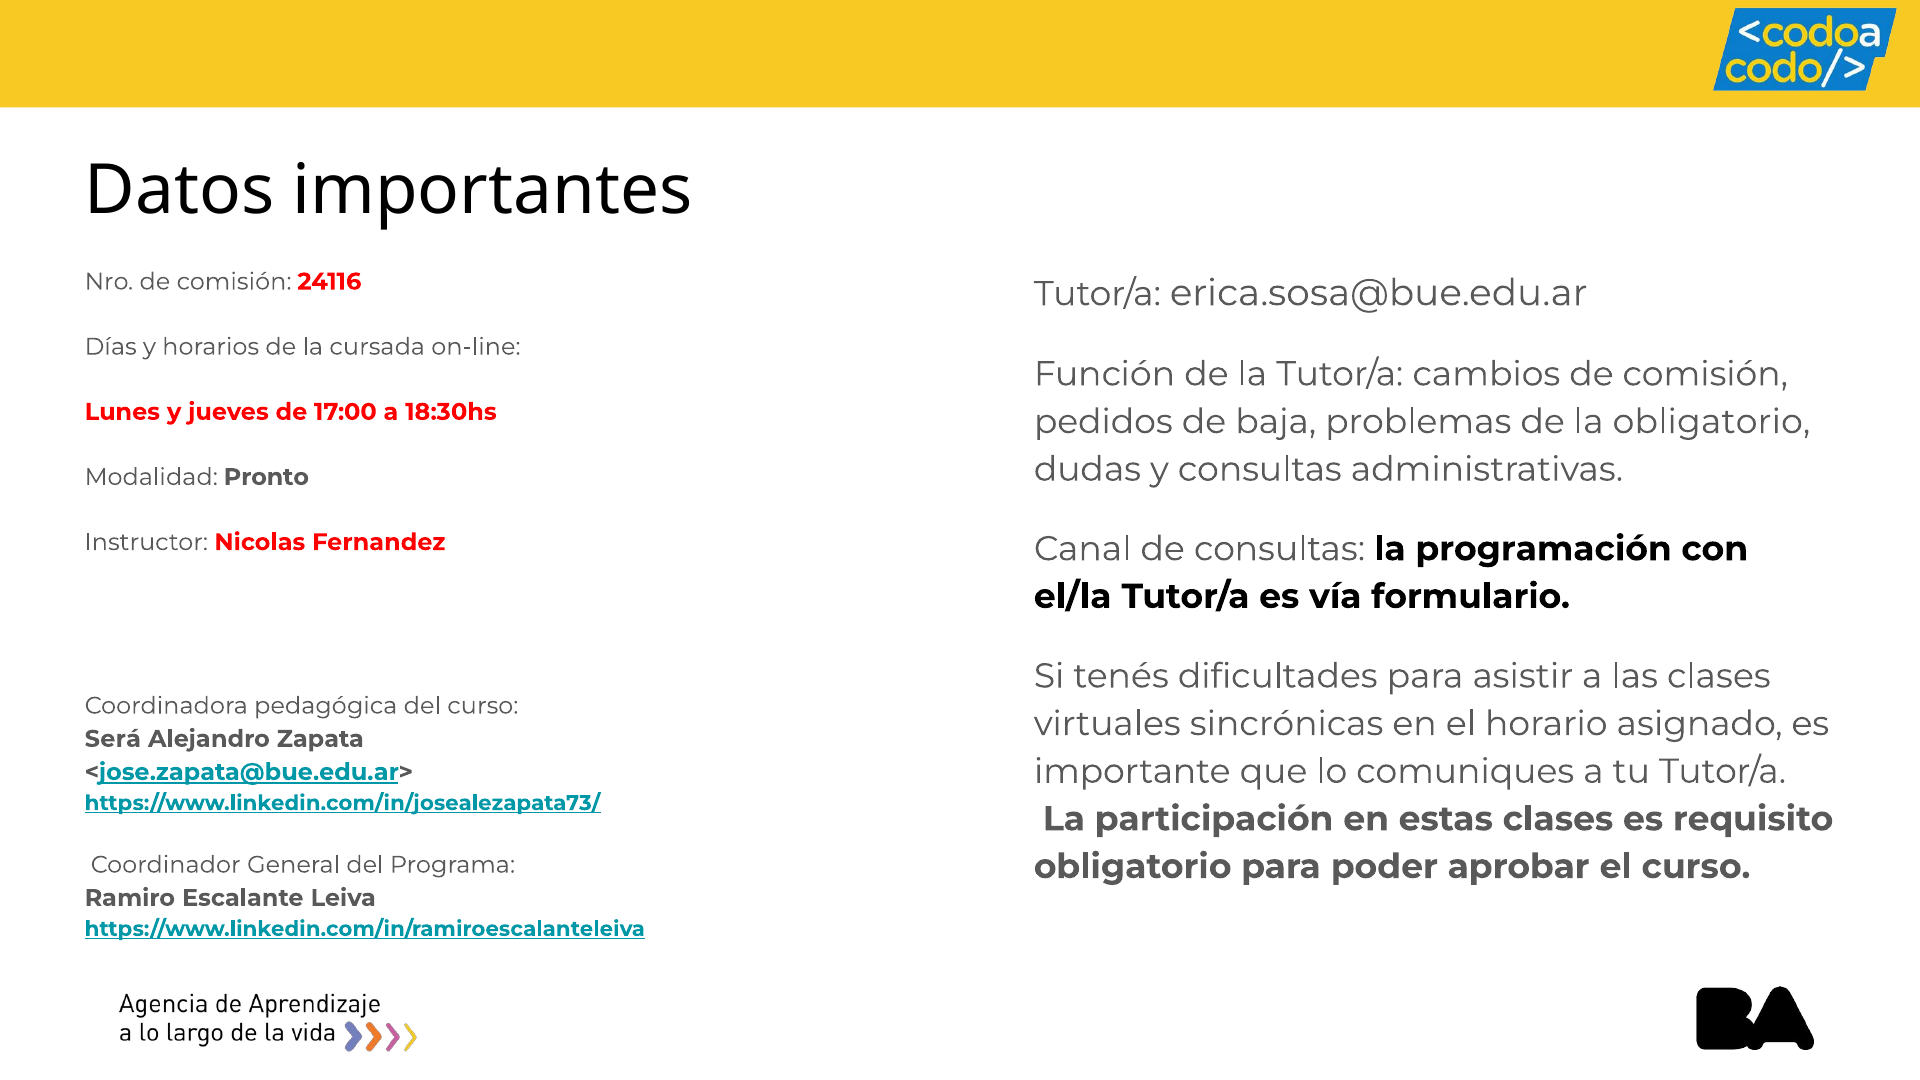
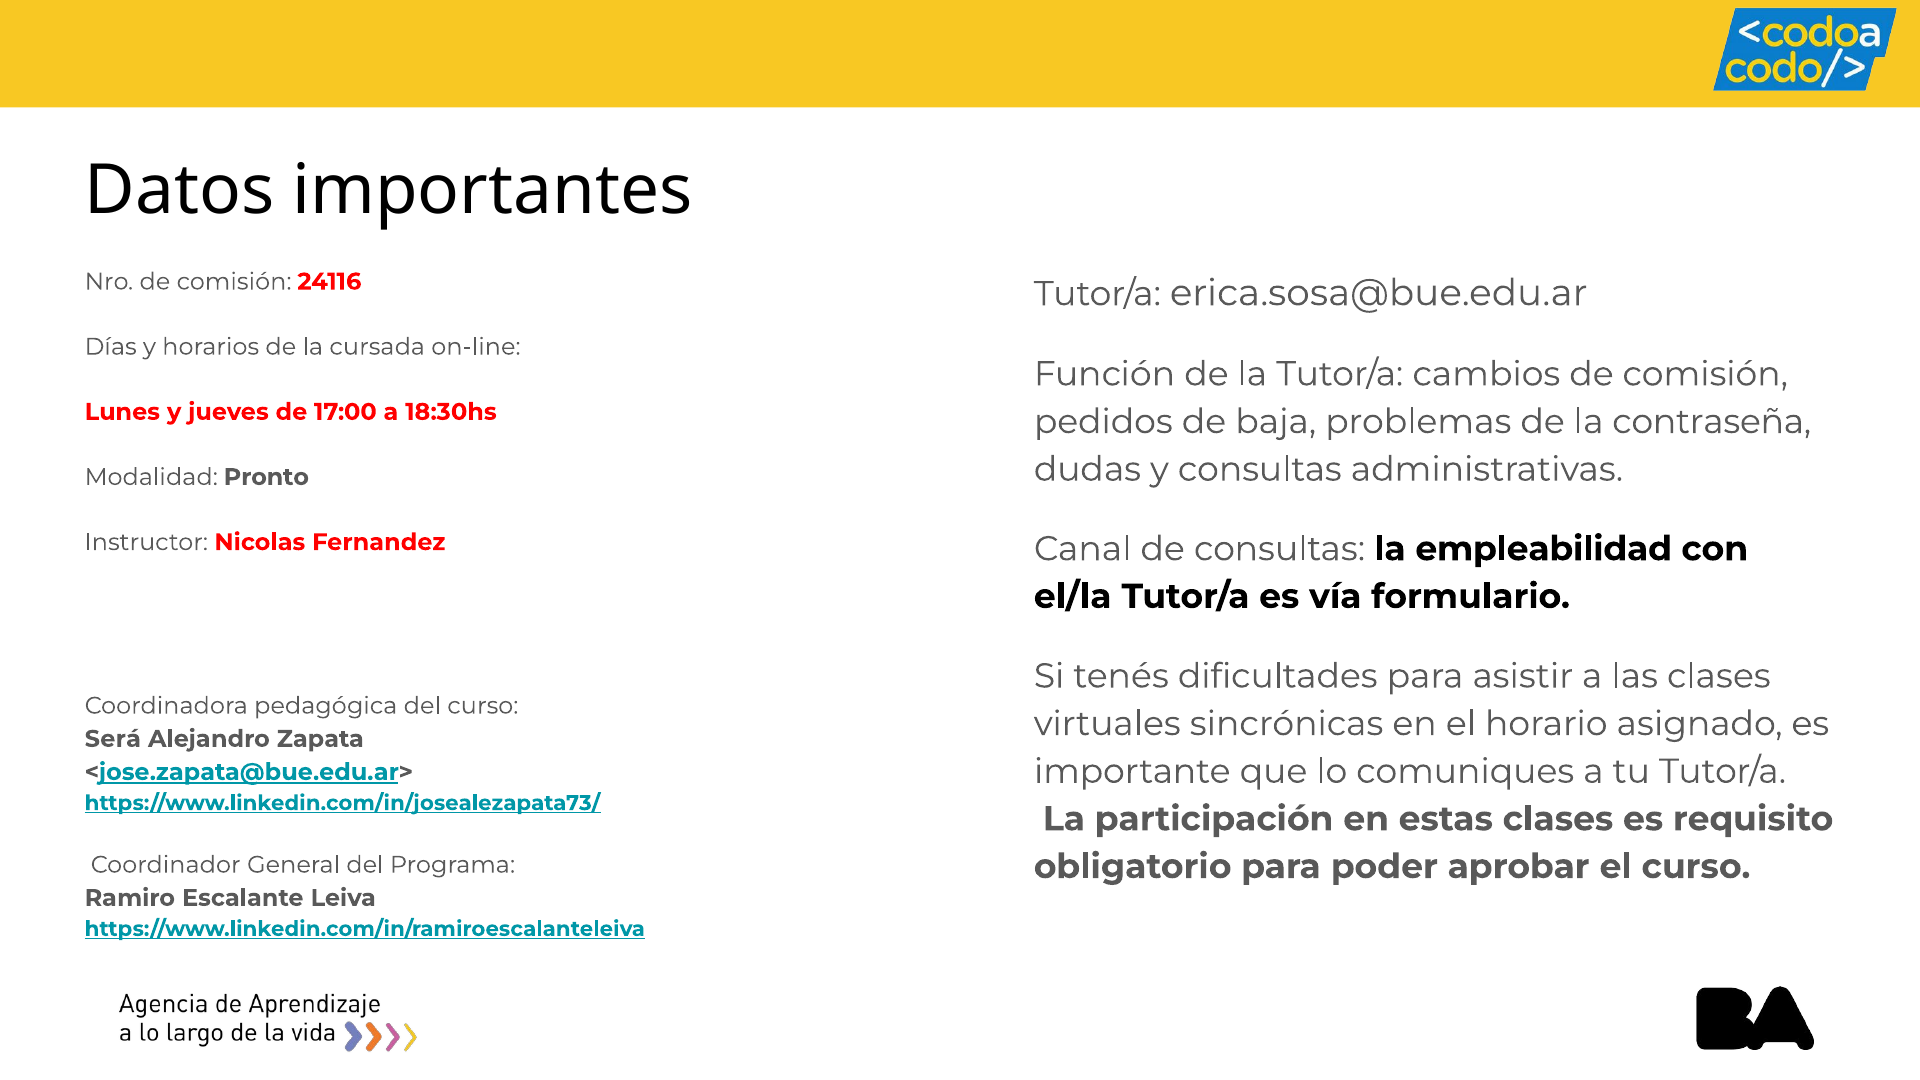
la obligatorio: obligatorio -> contraseña
programación: programación -> empleabilidad
